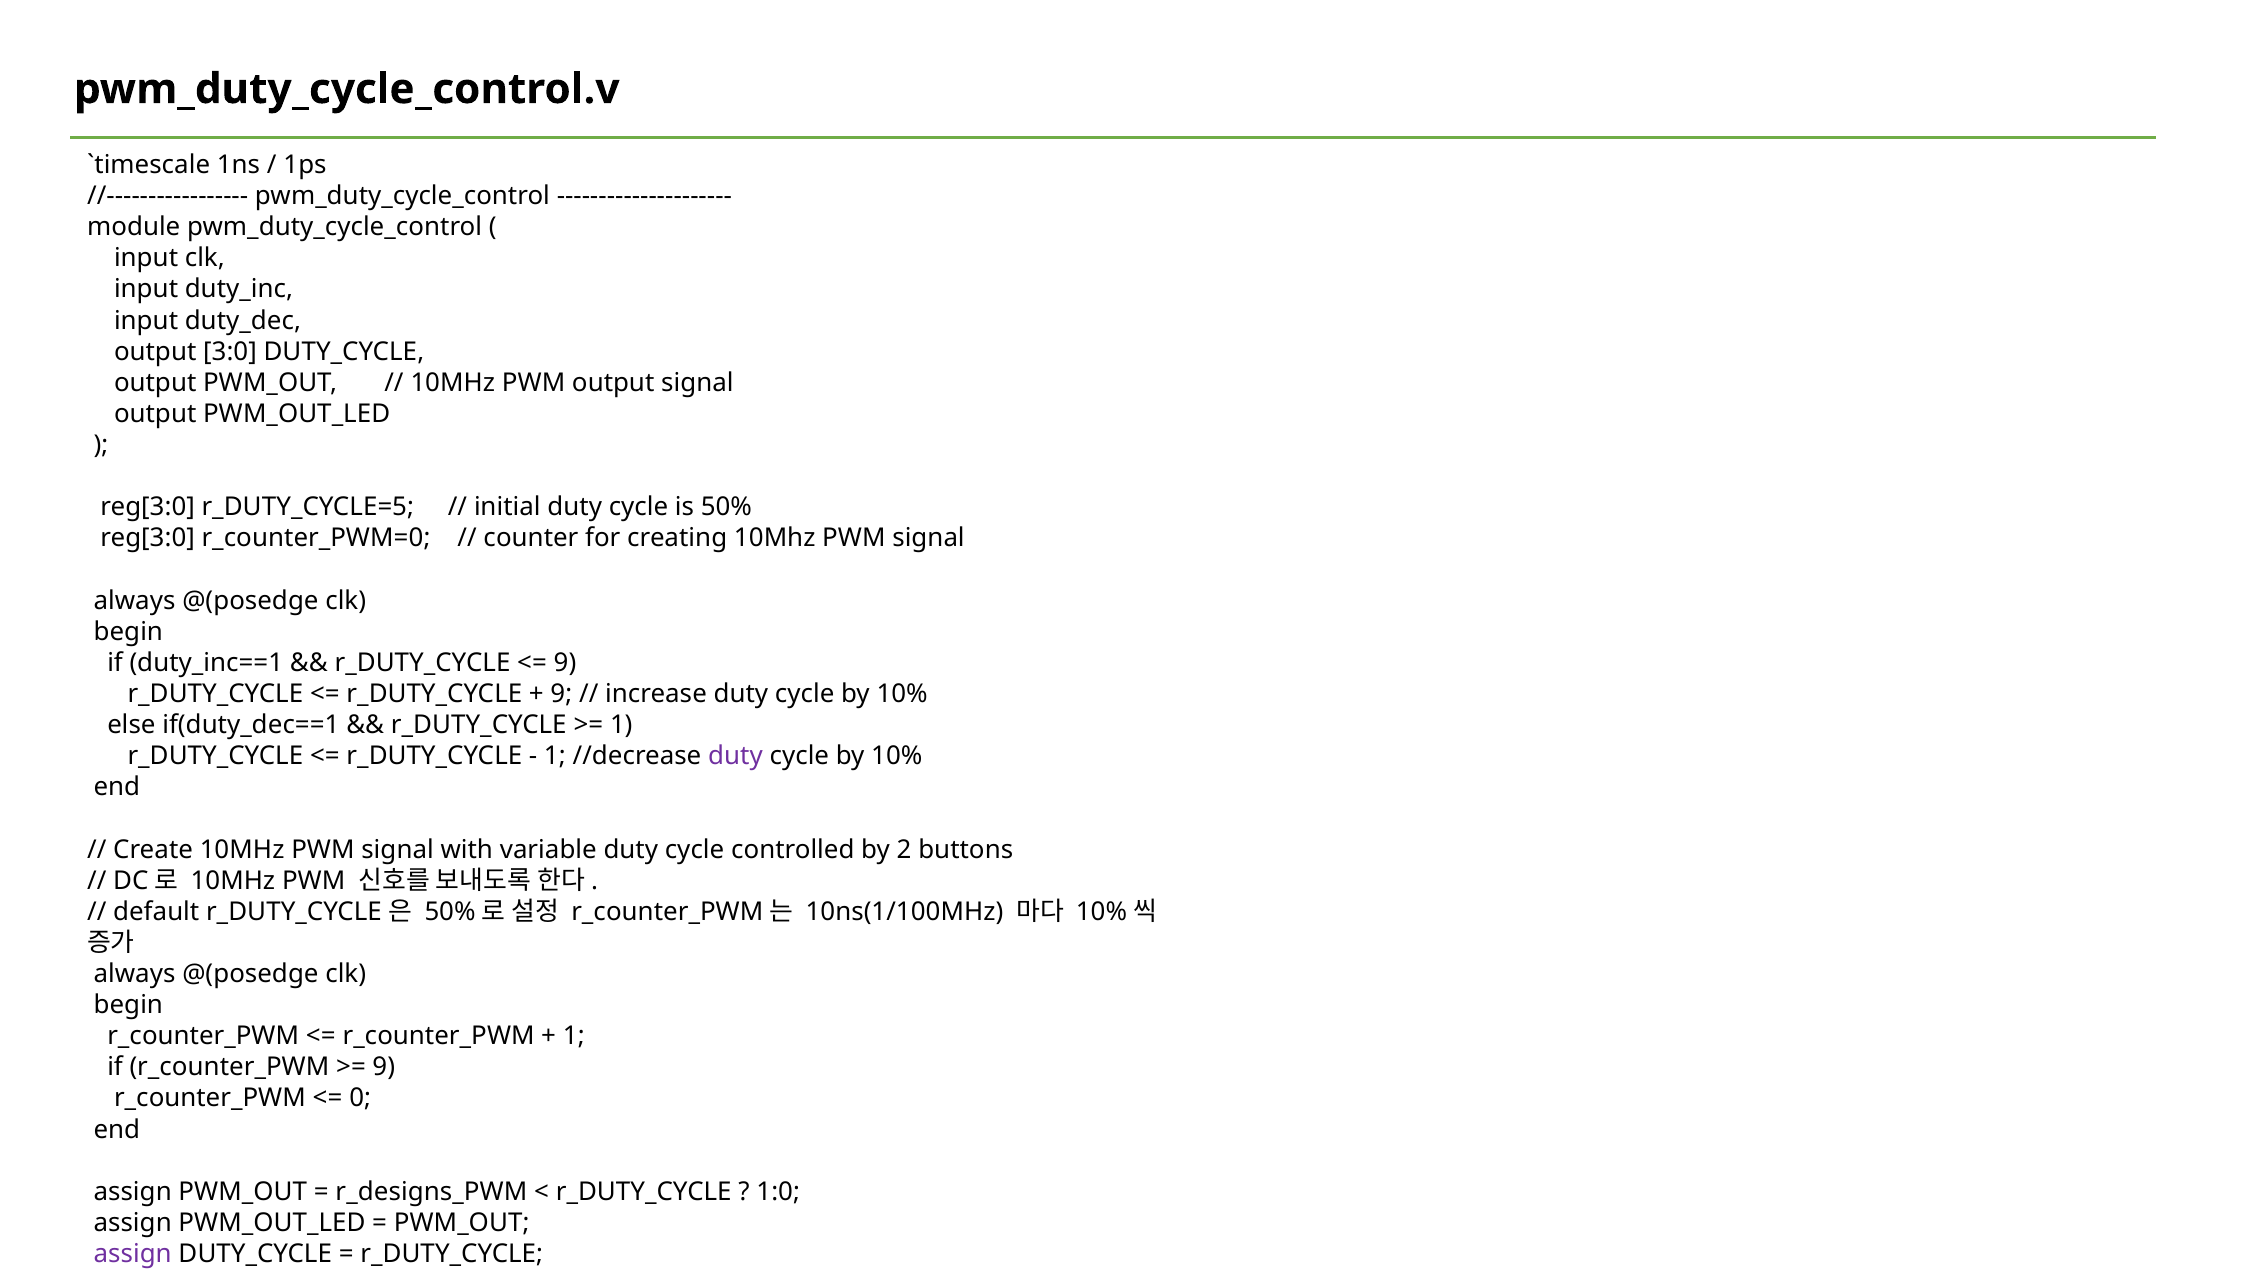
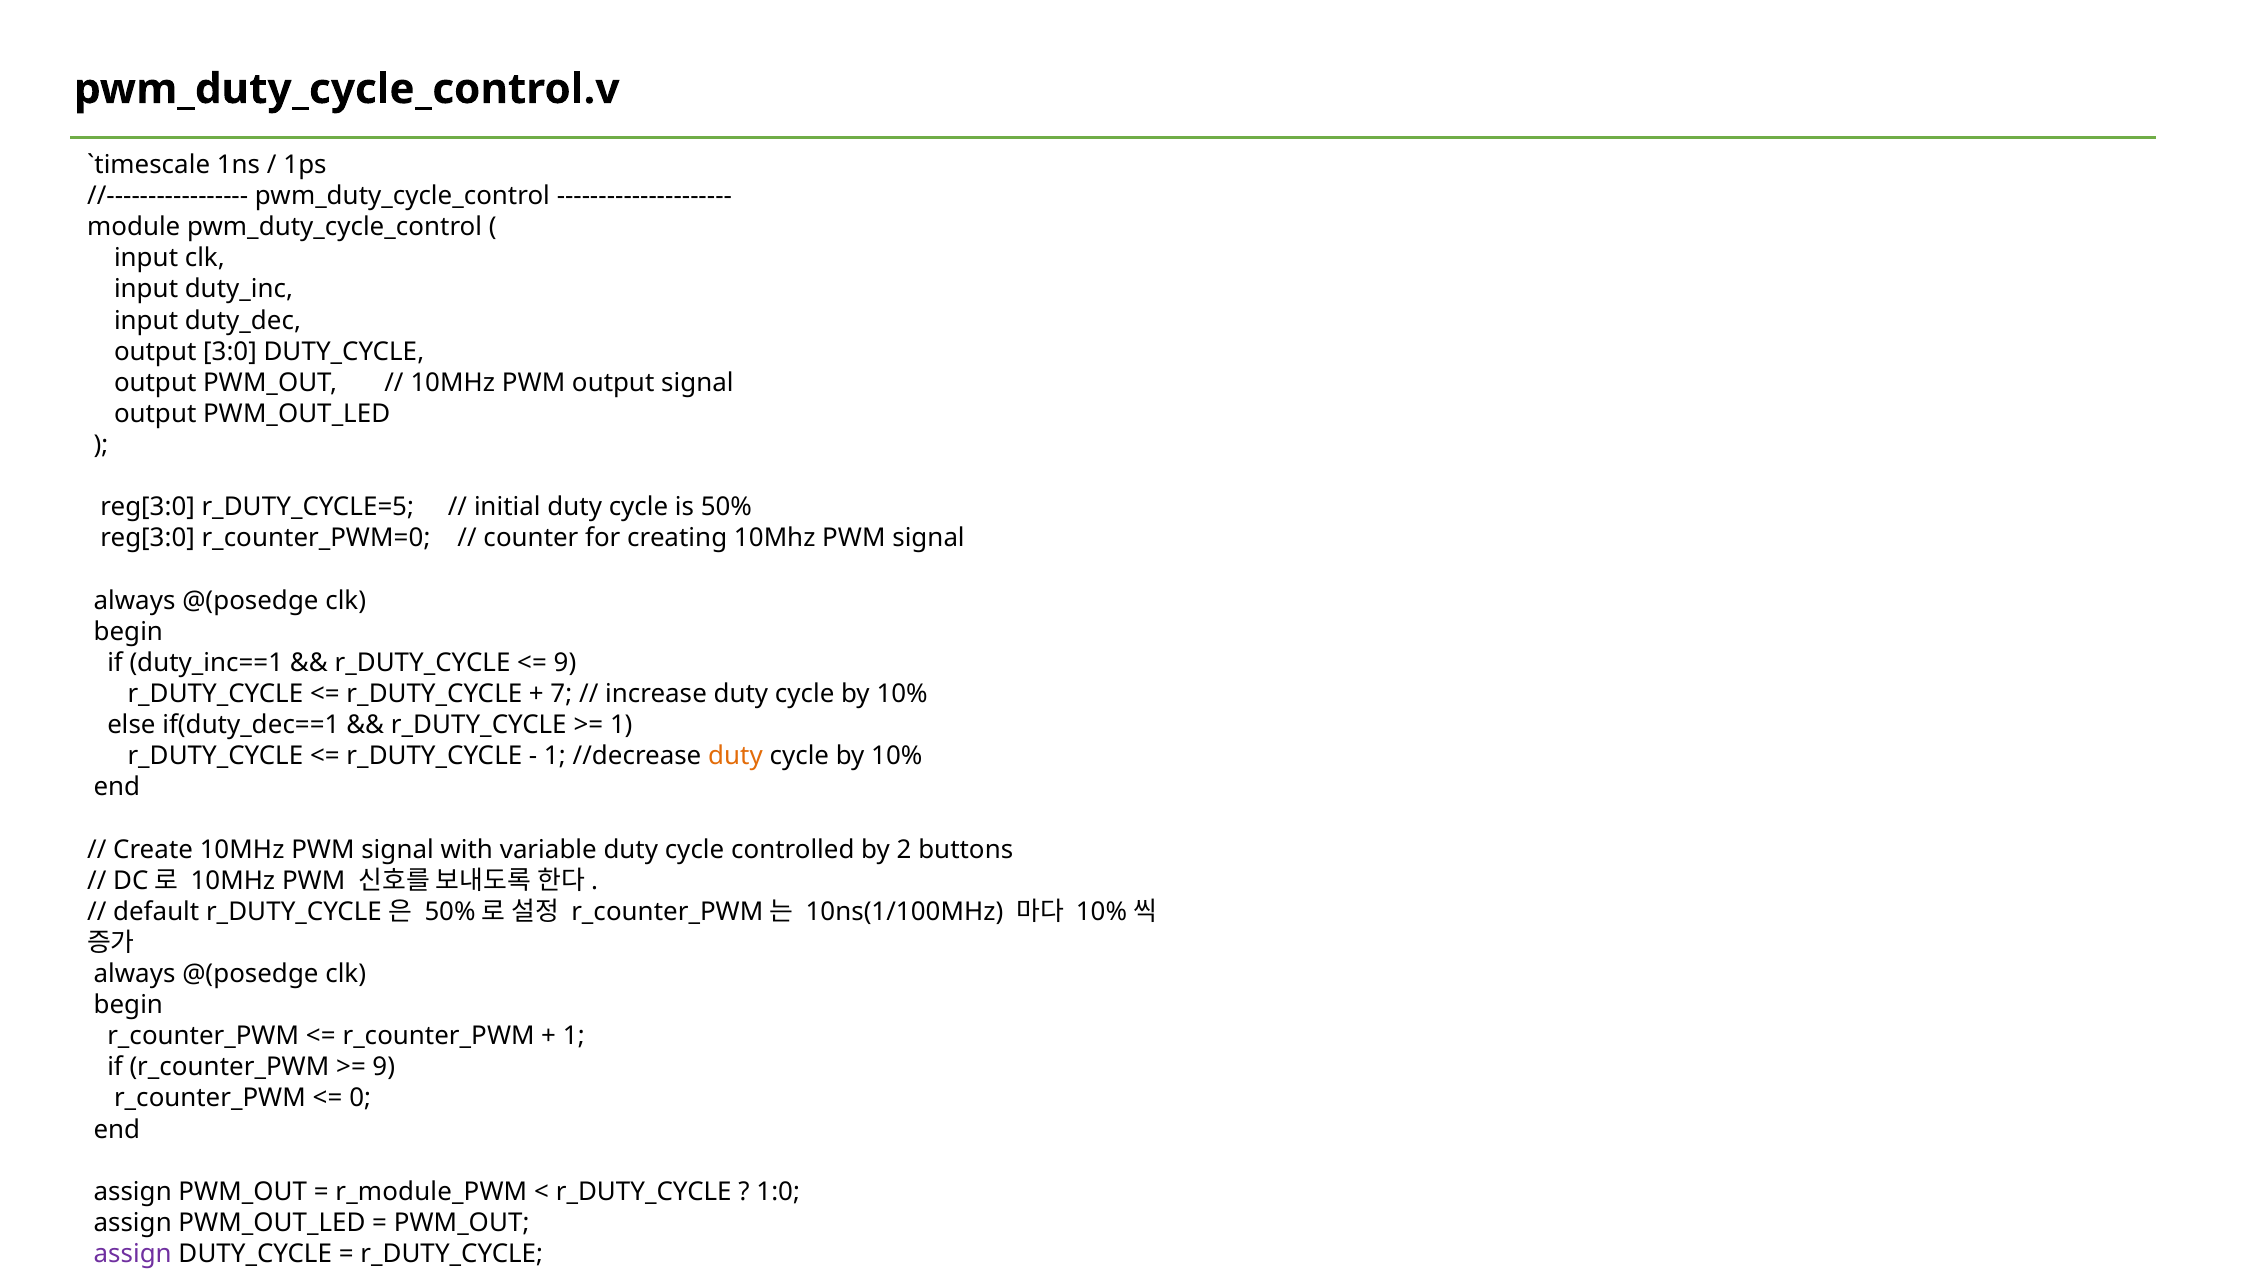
9 at (561, 693): 9 -> 7
duty at (735, 756) colour: purple -> orange
r_designs_PWM: r_designs_PWM -> r_module_PWM
